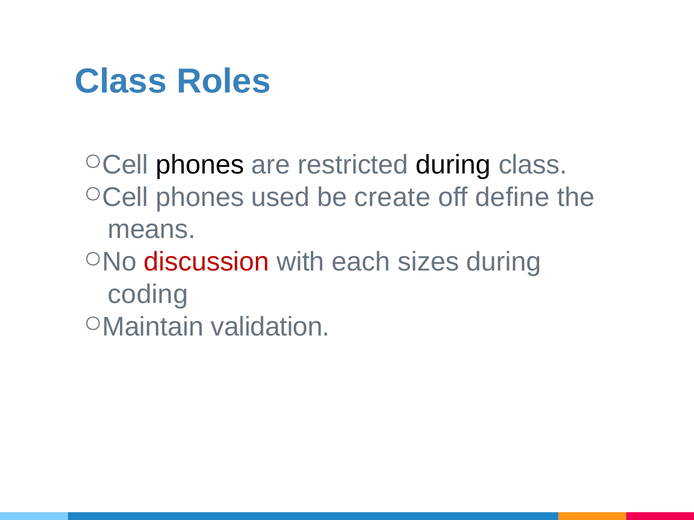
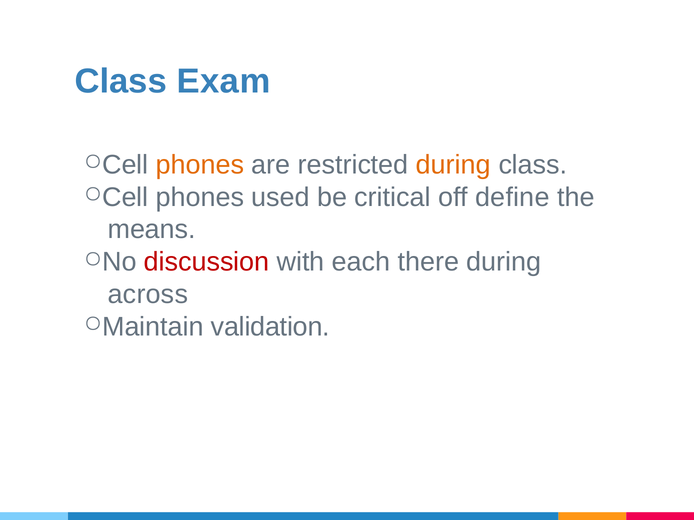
Roles: Roles -> Exam
phones at (200, 165) colour: black -> orange
during at (453, 165) colour: black -> orange
create: create -> critical
sizes: sizes -> there
coding: coding -> across
